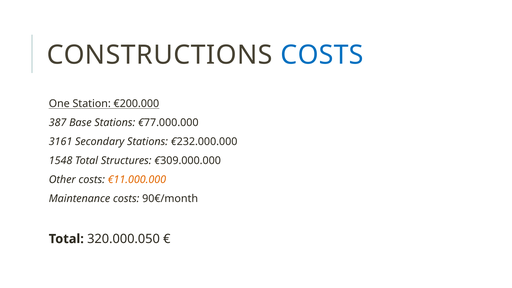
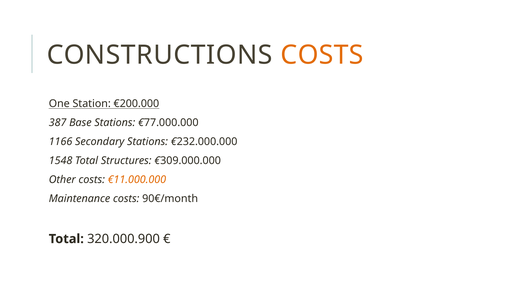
COSTS at (322, 55) colour: blue -> orange
3161: 3161 -> 1166
320.000.050: 320.000.050 -> 320.000.900
